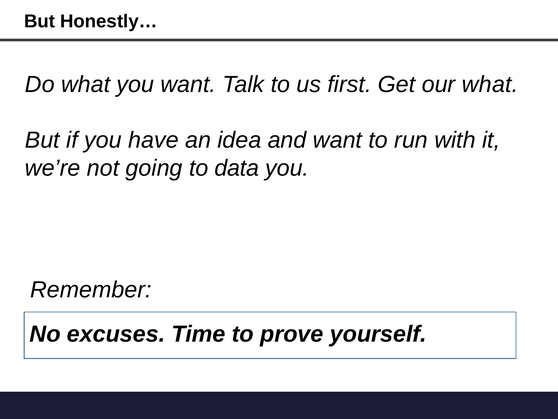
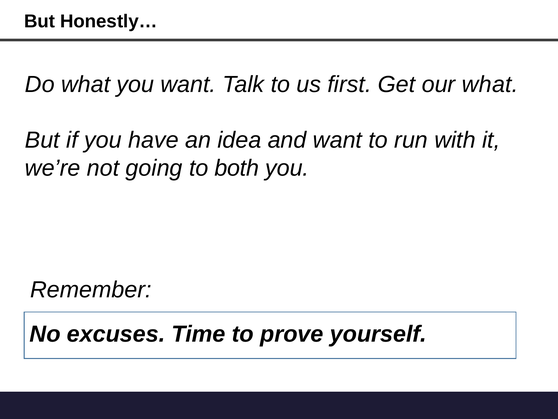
data: data -> both
